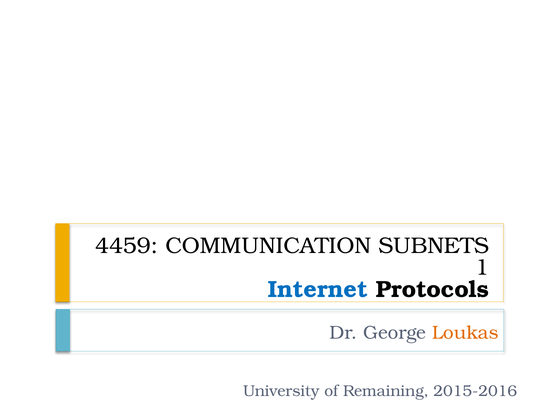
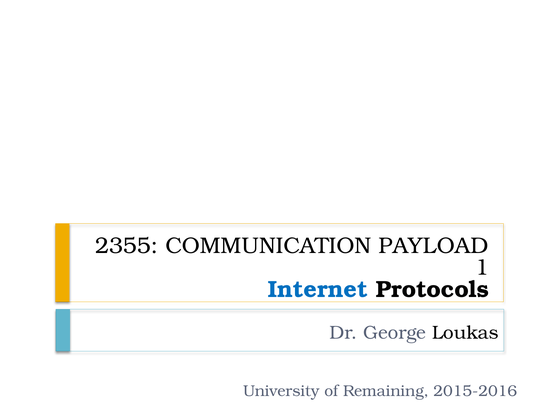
4459: 4459 -> 2355
SUBNETS: SUBNETS -> PAYLOAD
Loukas colour: orange -> black
